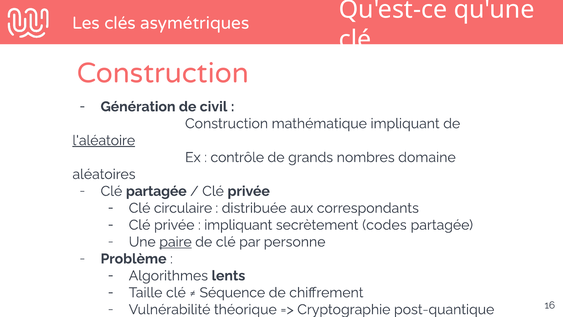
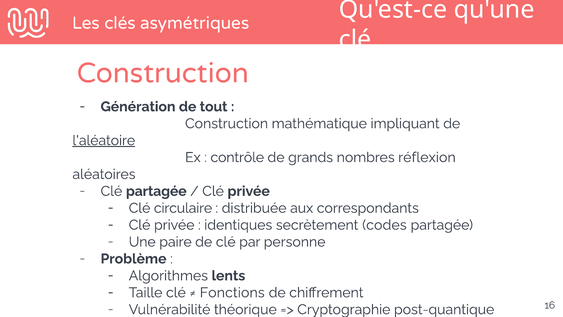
civil: civil -> tout
domaine: domaine -> réflexion
impliquant at (238, 225): impliquant -> identiques
paire underline: present -> none
Séquence: Séquence -> Fonctions
